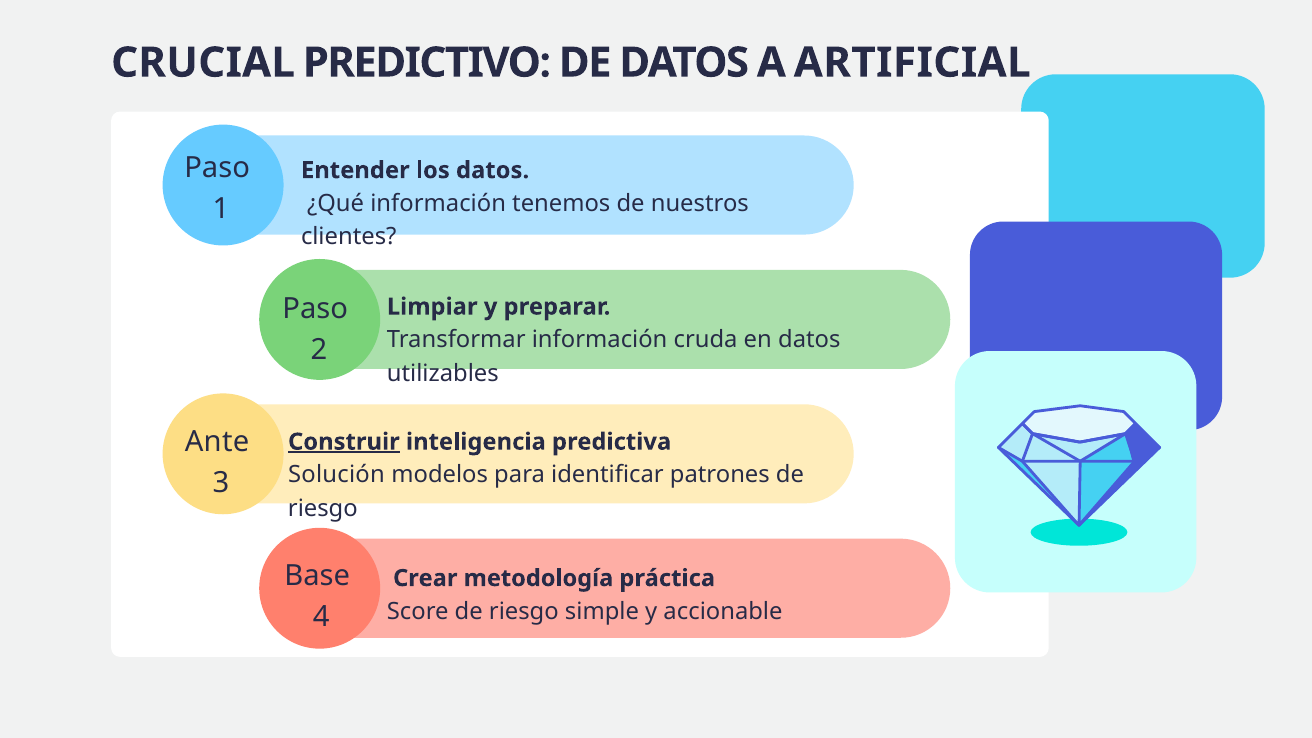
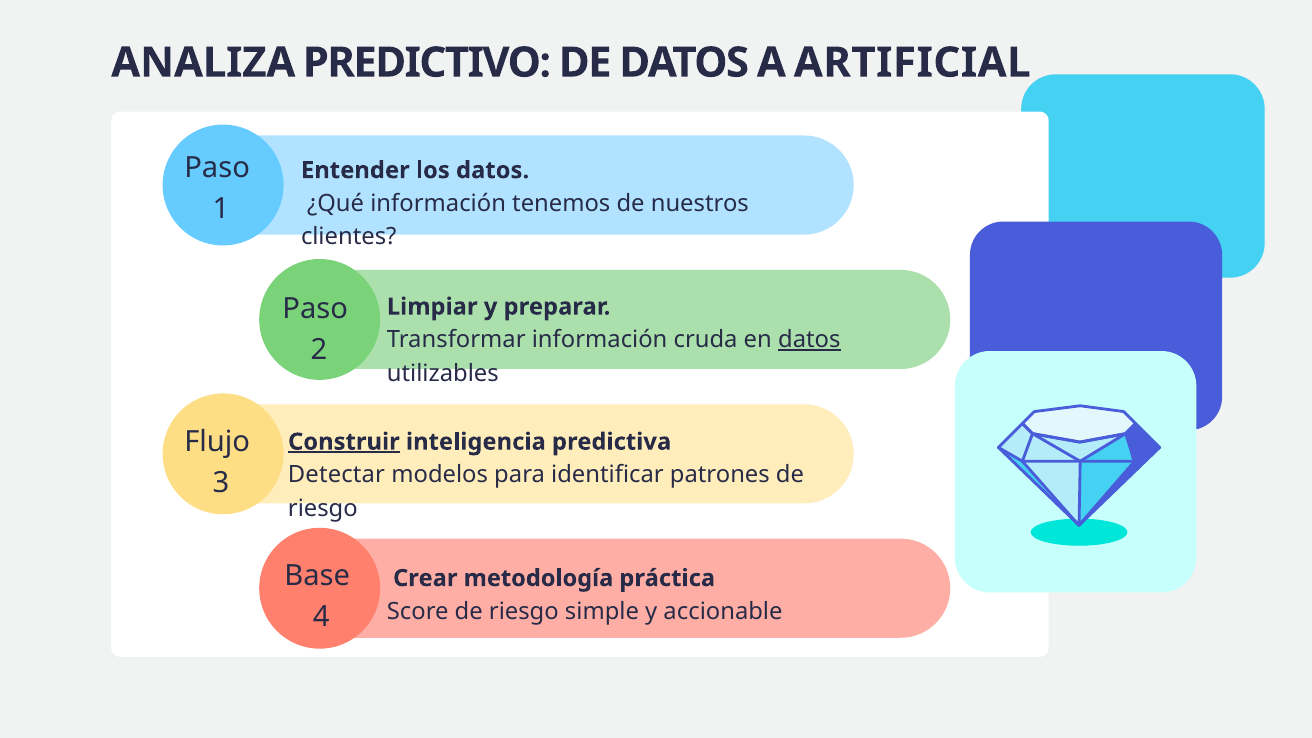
CRUCIAL: CRUCIAL -> ANALIZA
datos at (809, 340) underline: none -> present
Ante: Ante -> Flujo
Solución: Solución -> Detectar
